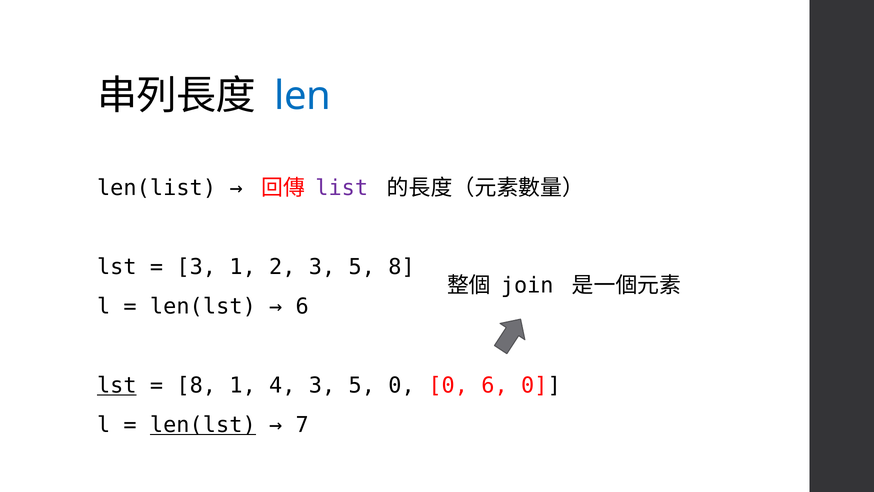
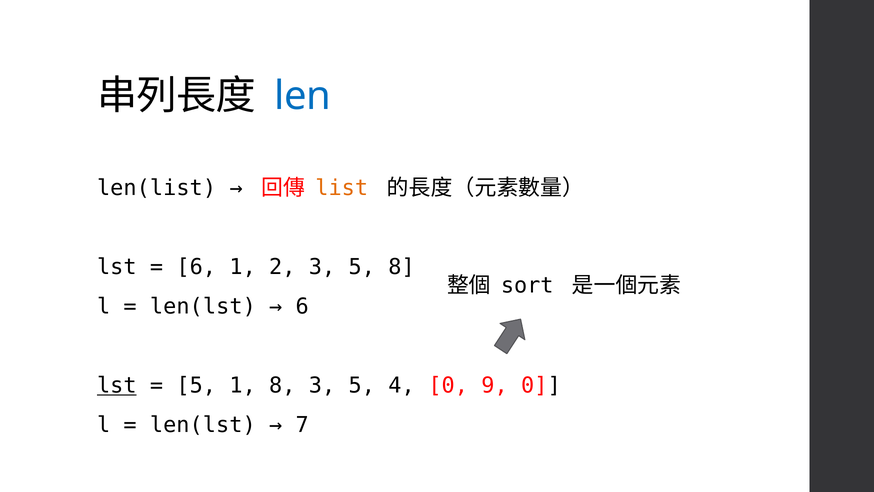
list colour: purple -> orange
3 at (196, 267): 3 -> 6
join: join -> sort
8 at (196, 385): 8 -> 5
1 4: 4 -> 8
5 0: 0 -> 4
0 6: 6 -> 9
len(lst at (203, 425) underline: present -> none
